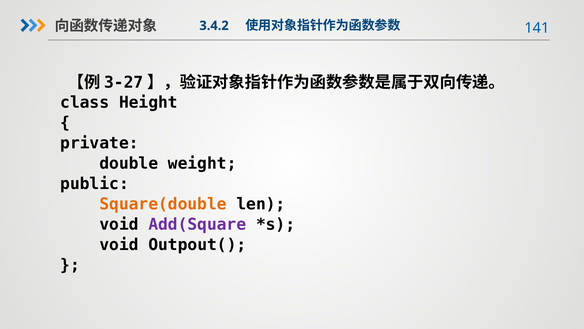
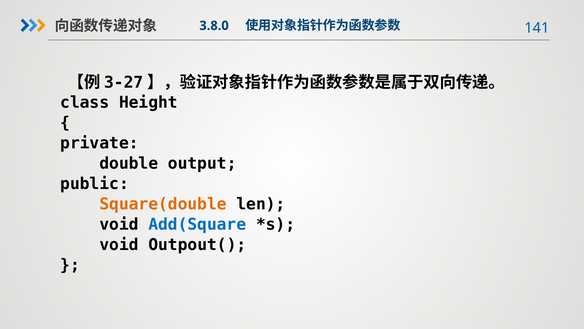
3.4.2: 3.4.2 -> 3.8.0
weight: weight -> output
Add(Square colour: purple -> blue
